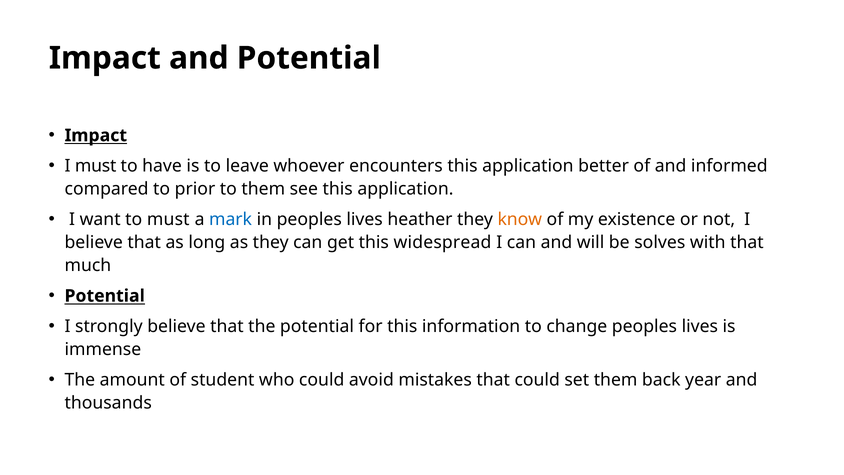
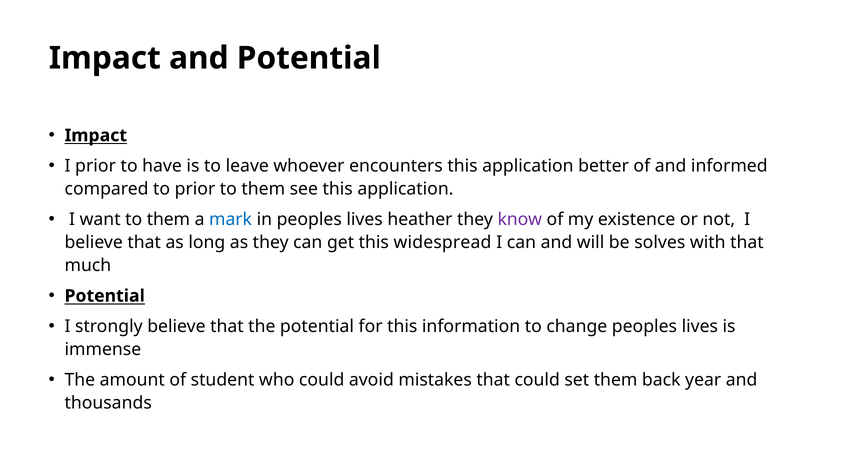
I must: must -> prior
want to must: must -> them
know colour: orange -> purple
